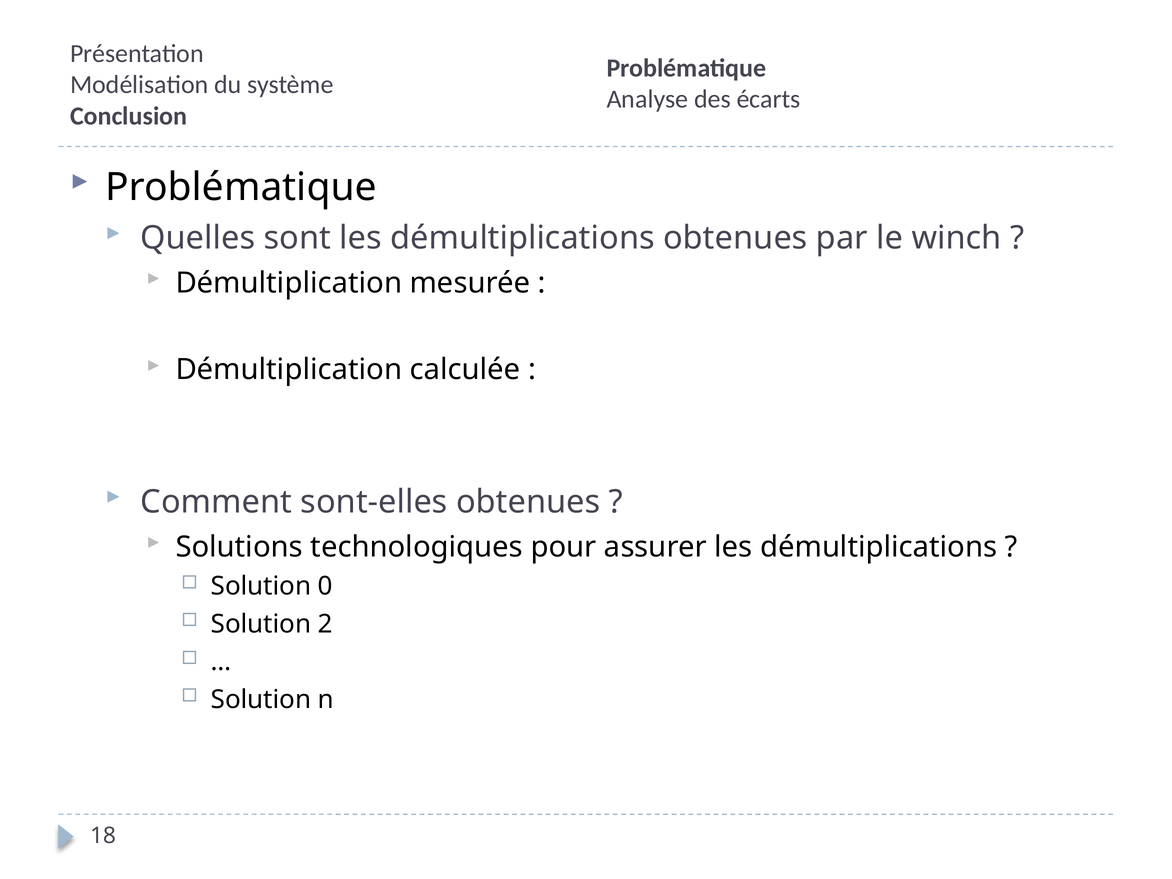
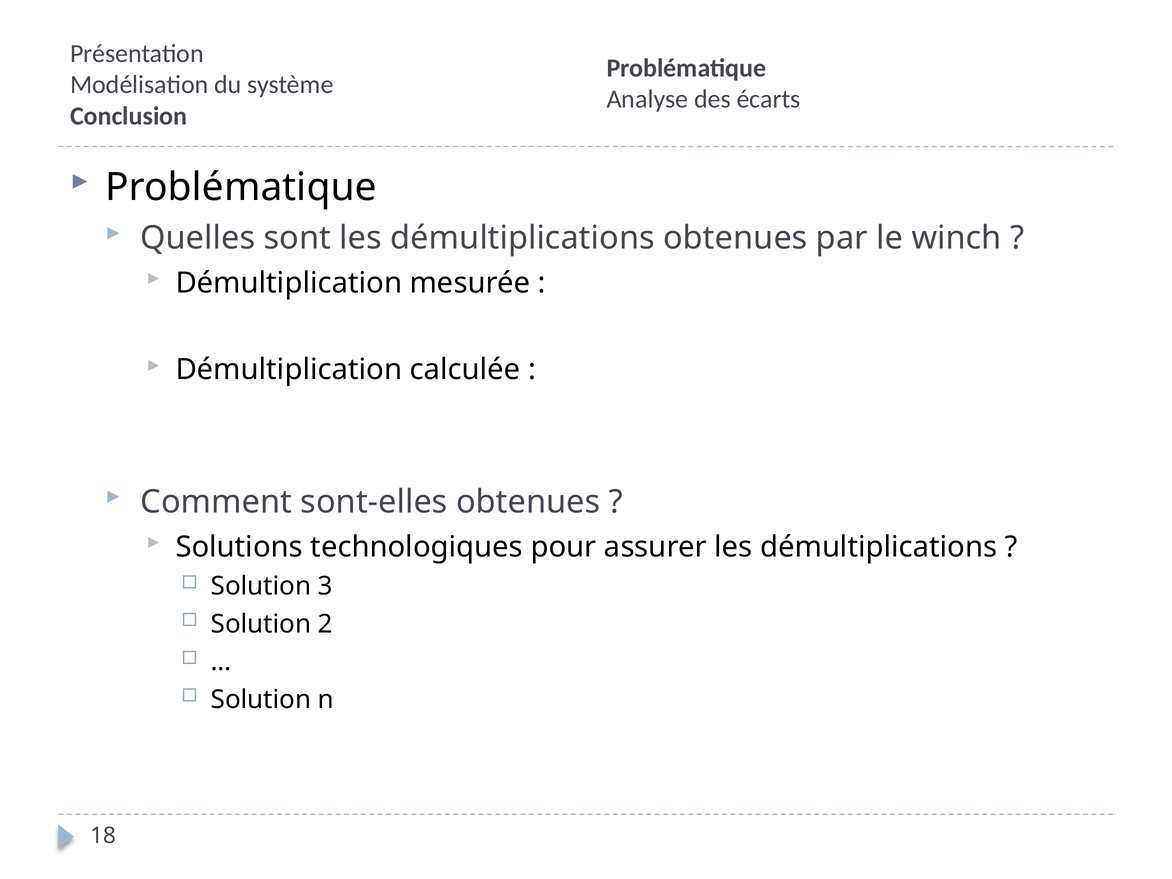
0: 0 -> 3
